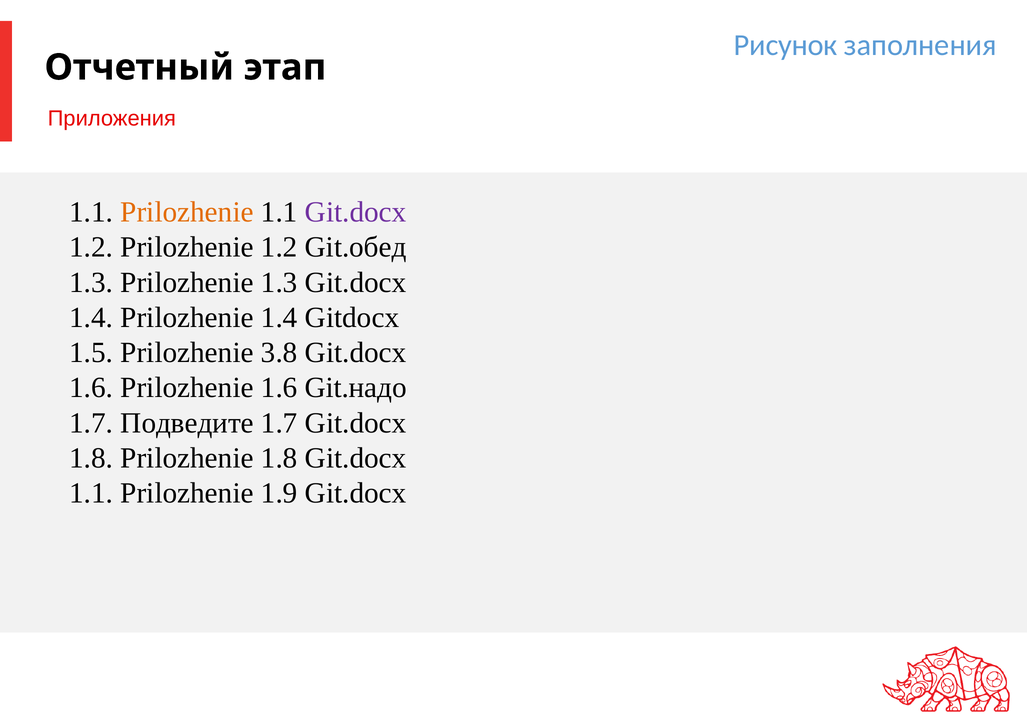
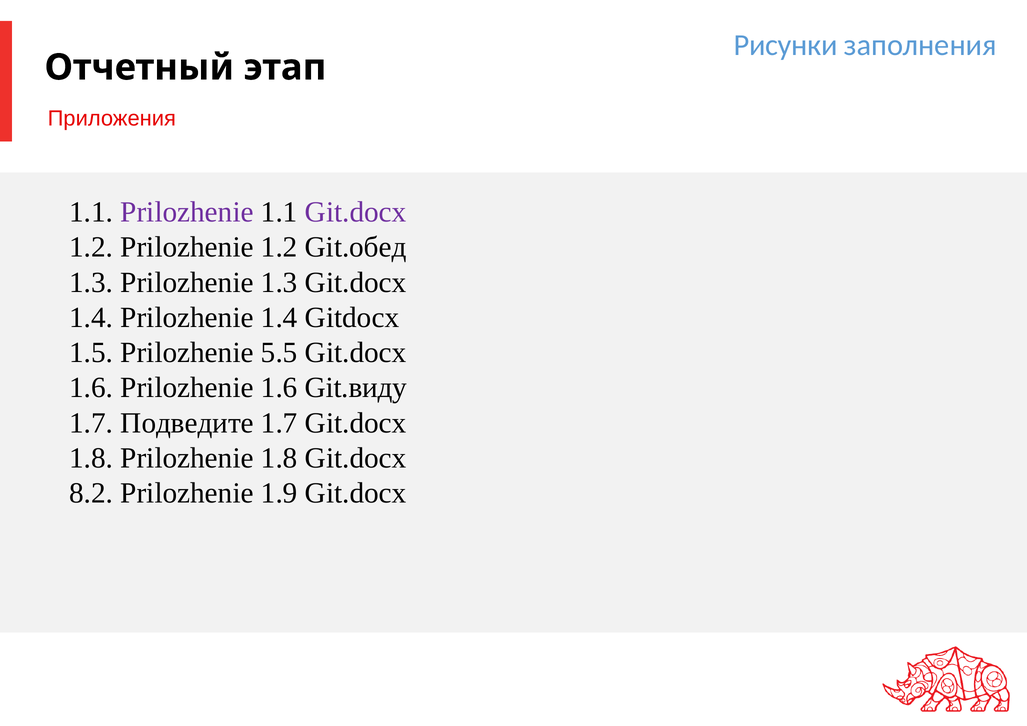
Рисунок: Рисунок -> Рисунки
Prilozhenie at (187, 212) colour: orange -> purple
3.8: 3.8 -> 5.5
Git.надо: Git.надо -> Git.виду
1.1 at (91, 493): 1.1 -> 8.2
